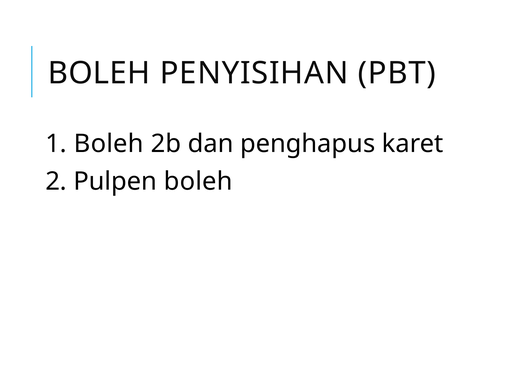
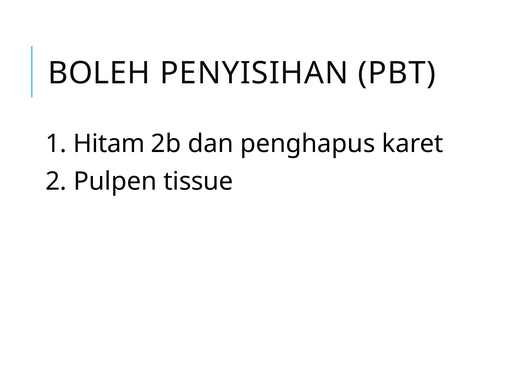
1 Boleh: Boleh -> Hitam
Pulpen boleh: boleh -> tissue
